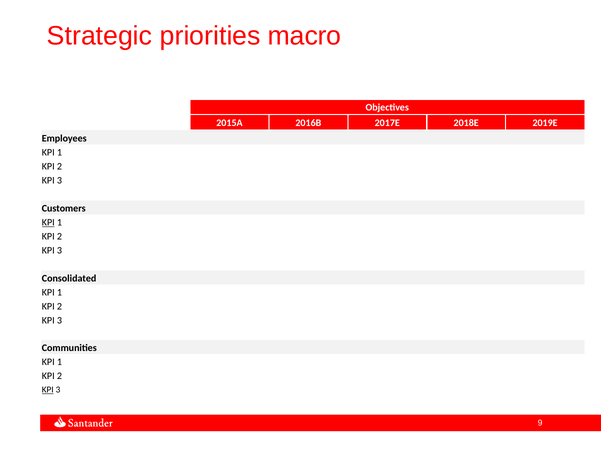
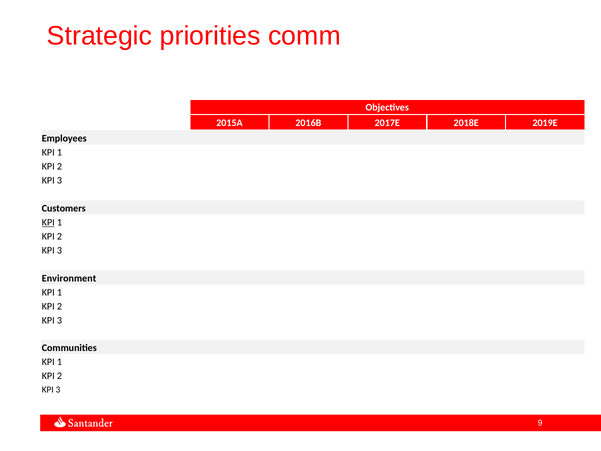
macro: macro -> comm
Consolidated: Consolidated -> Environment
KPI at (48, 390) underline: present -> none
